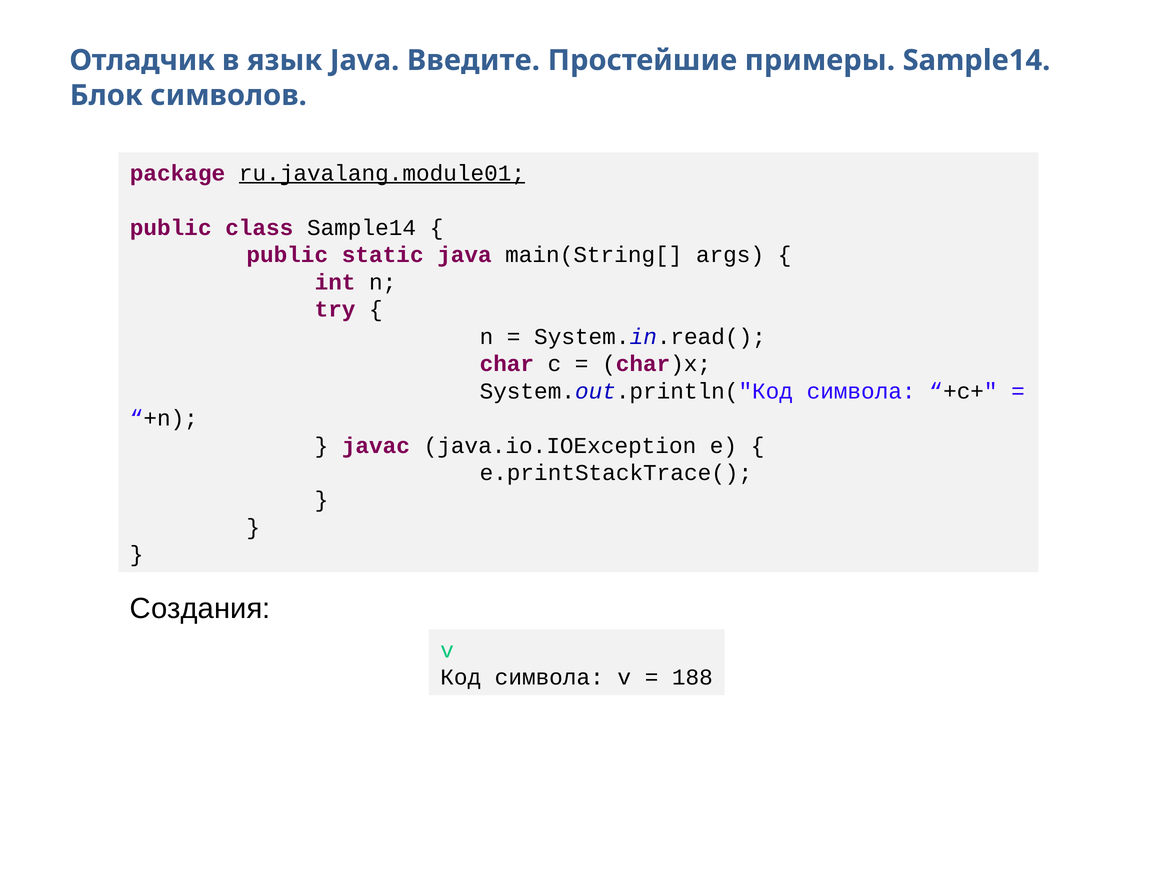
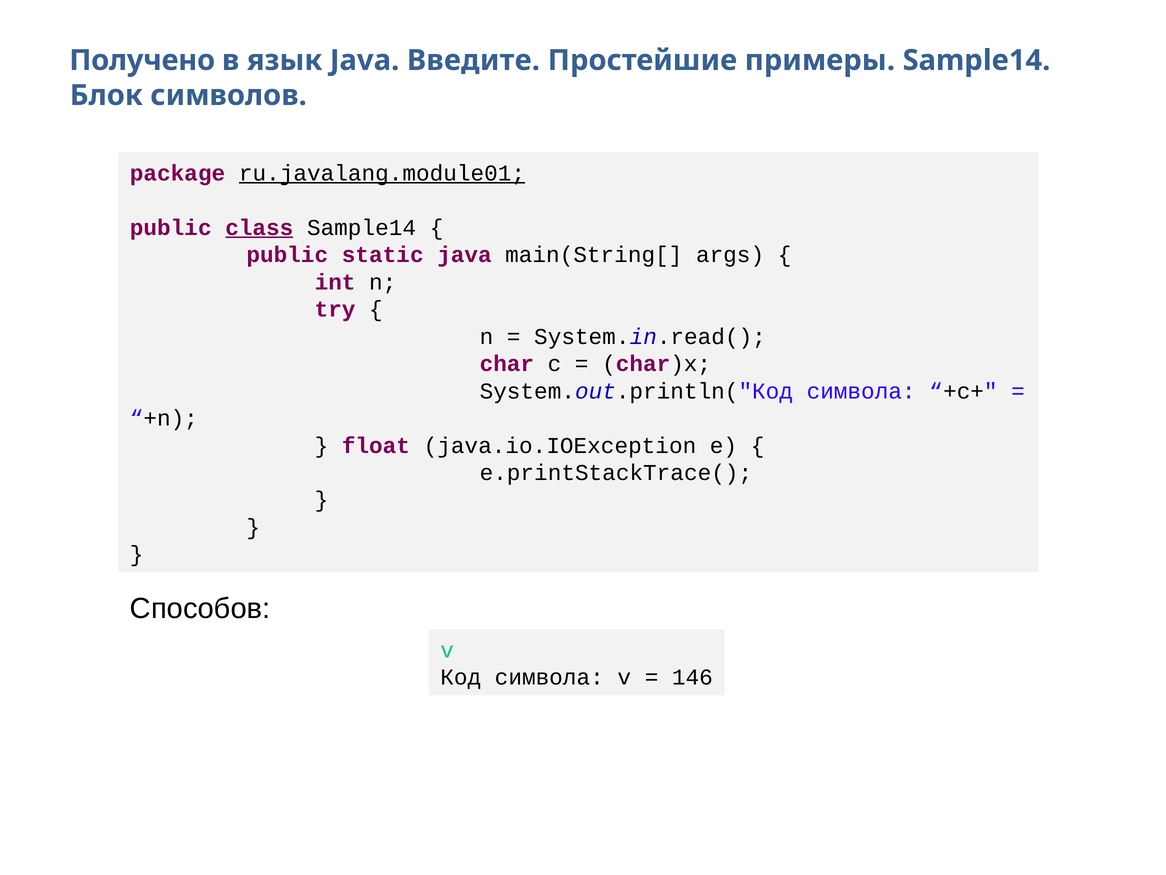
Отладчик: Отладчик -> Получено
class underline: none -> present
javac: javac -> float
Создания: Создания -> Способов
188: 188 -> 146
